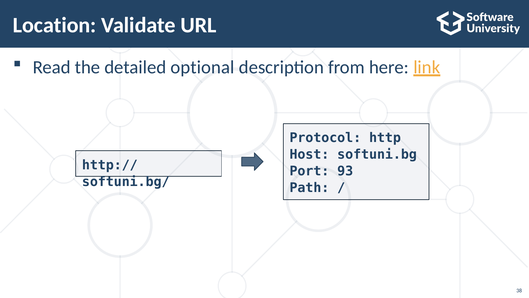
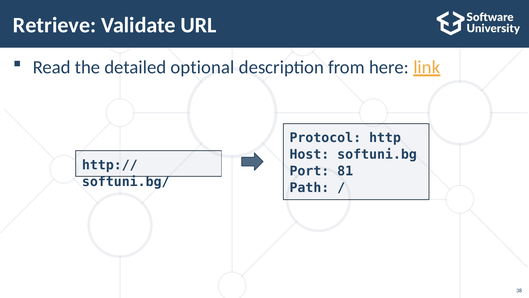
Location: Location -> Retrieve
93: 93 -> 81
